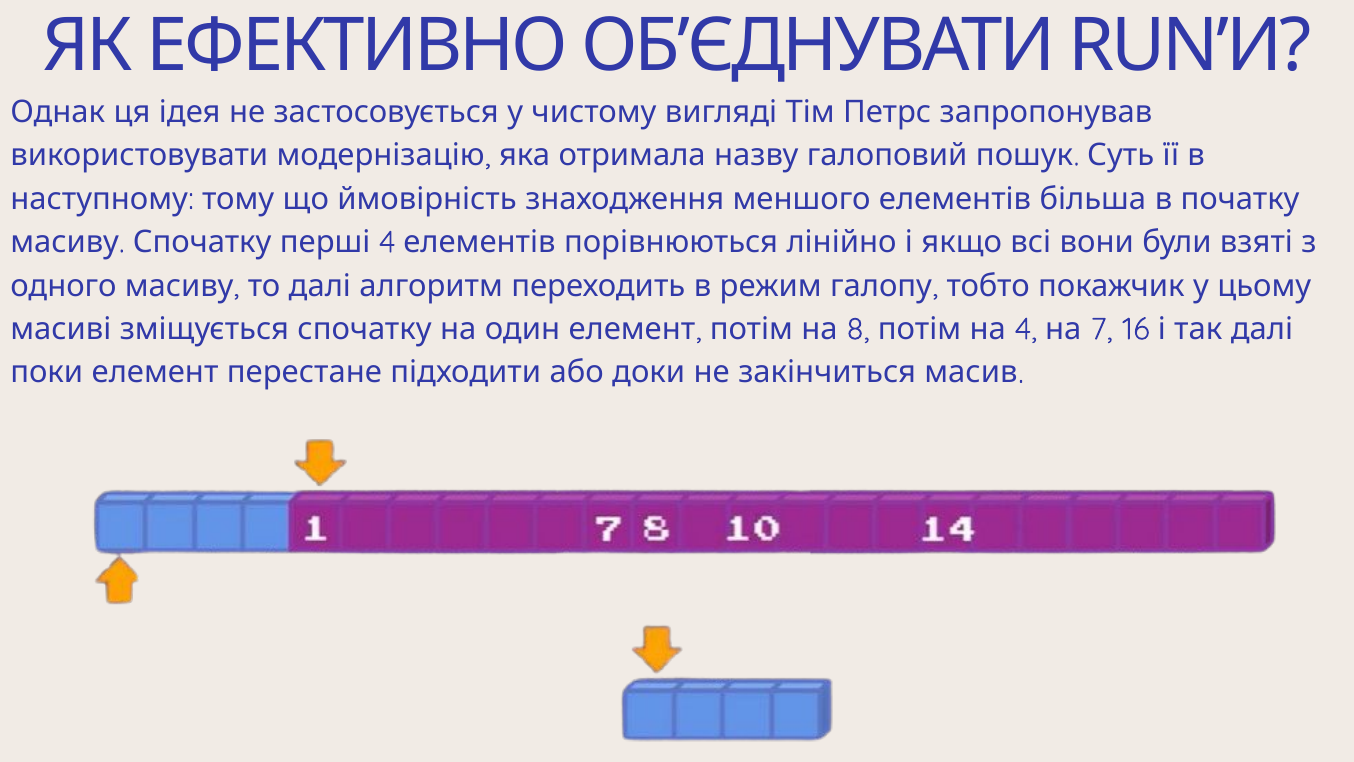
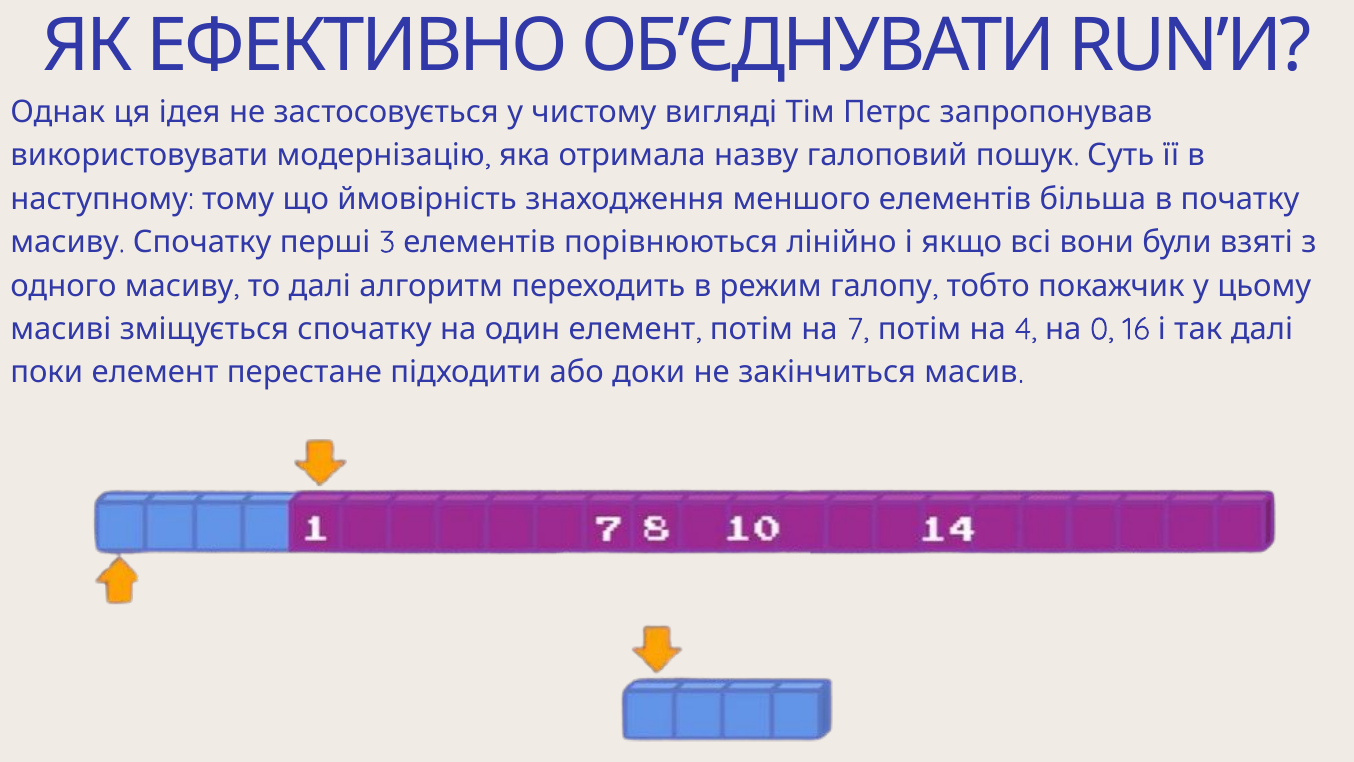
4 at (387, 242): 4 -> 3
8: 8 -> 7
7: 7 -> 0
